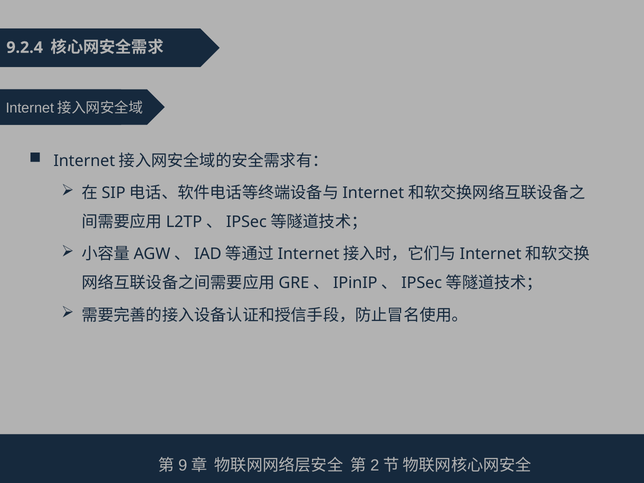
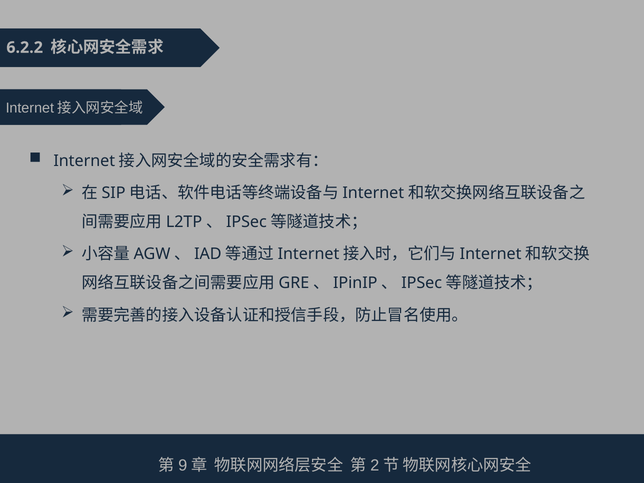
9.2.4: 9.2.4 -> 6.2.2
